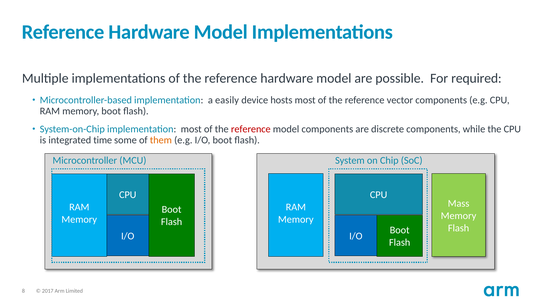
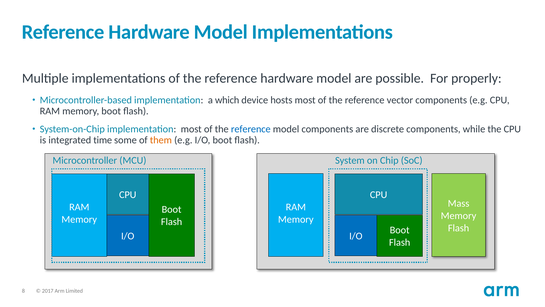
required: required -> properly
easily: easily -> which
reference at (251, 129) colour: red -> blue
